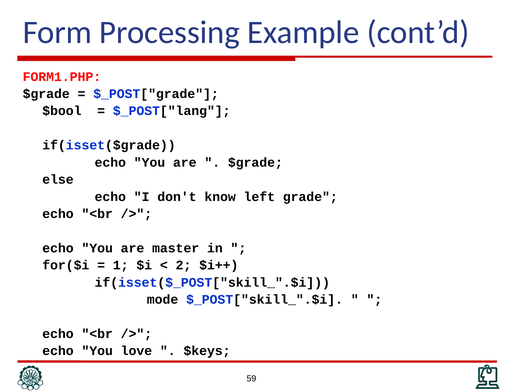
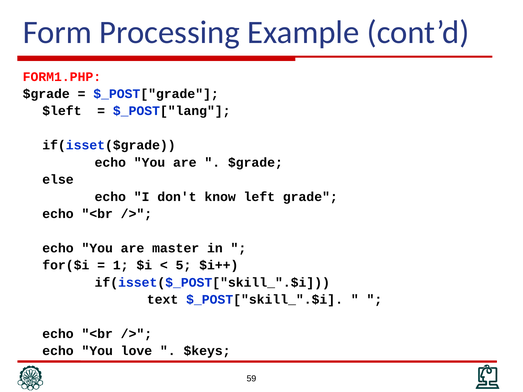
$bool: $bool -> $left
2: 2 -> 5
mode: mode -> text
